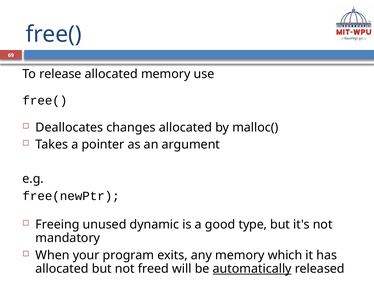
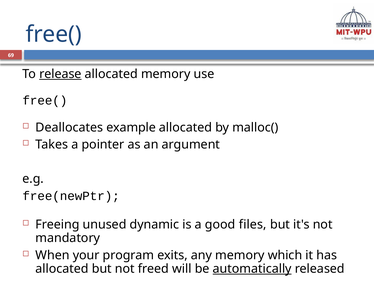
release underline: none -> present
changes: changes -> example
type: type -> files
